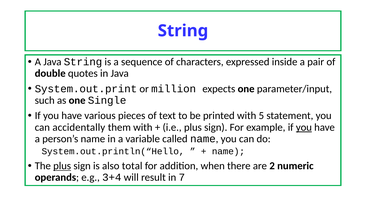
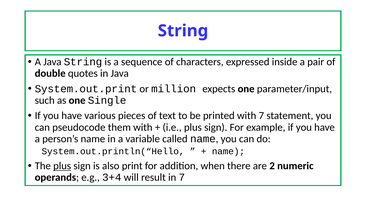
with 5: 5 -> 7
accidentally: accidentally -> pseudocode
you at (304, 127) underline: present -> none
total: total -> print
